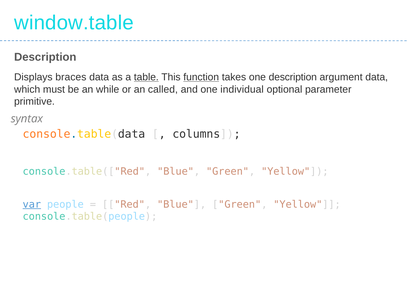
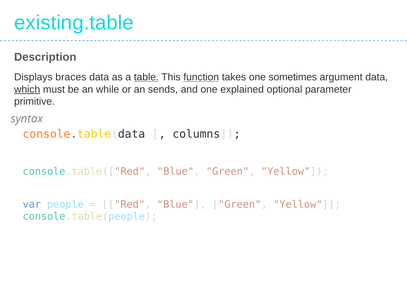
window.table: window.table -> existing.table
one description: description -> sometimes
which underline: none -> present
called: called -> sends
individual: individual -> explained
var underline: present -> none
